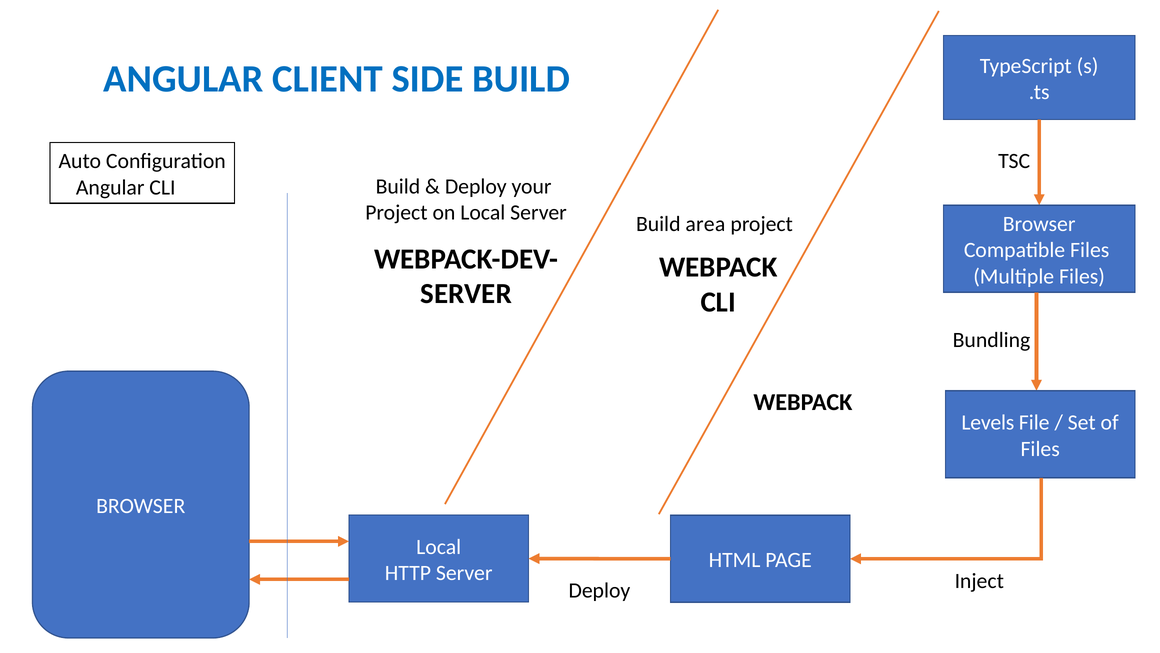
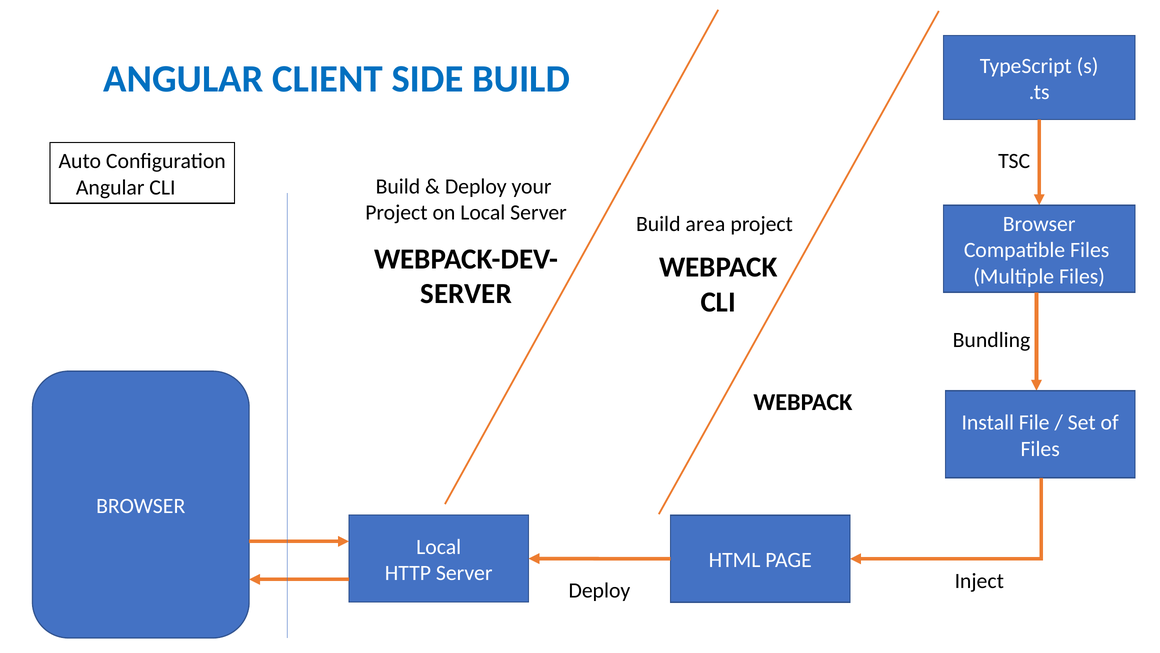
Levels: Levels -> Install
